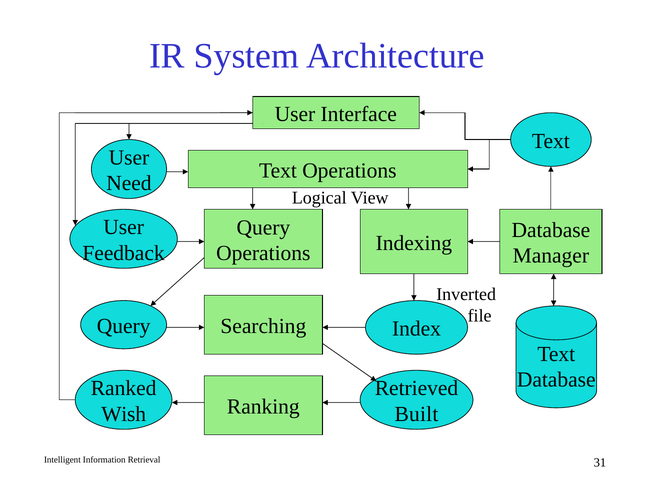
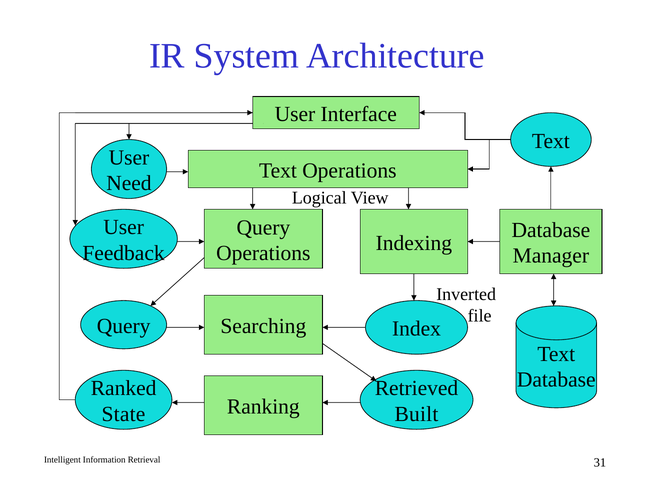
Wish: Wish -> State
